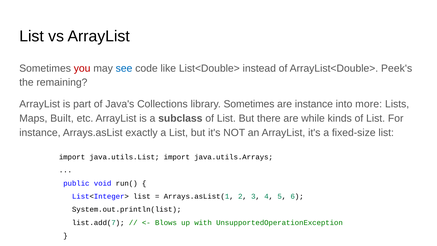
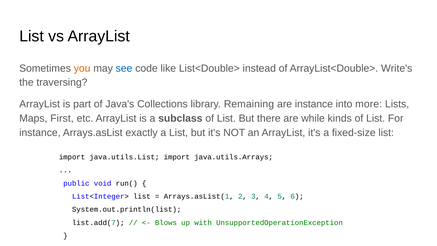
you colour: red -> orange
Peek's: Peek's -> Write's
remaining: remaining -> traversing
library Sometimes: Sometimes -> Remaining
Built: Built -> First
